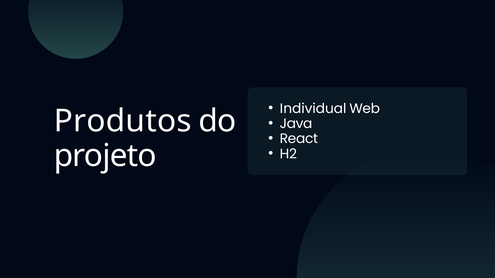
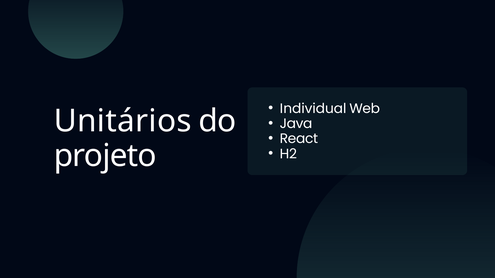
Produtos: Produtos -> Unitários
